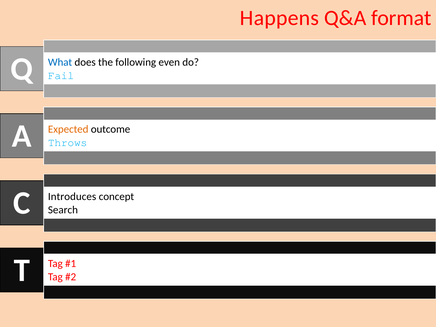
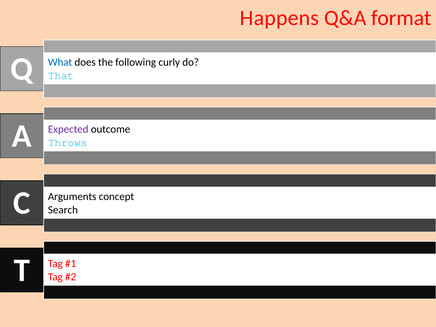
even: even -> curly
Fail: Fail -> That
Expected colour: orange -> purple
Introduces: Introduces -> Arguments
